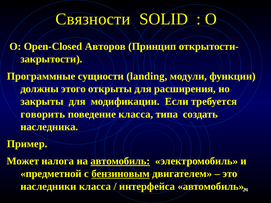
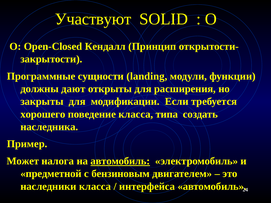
Связности: Связности -> Участвуют
Авторов: Авторов -> Кендалл
этого: этого -> дают
говорить: говорить -> хорошего
бензиновым underline: present -> none
